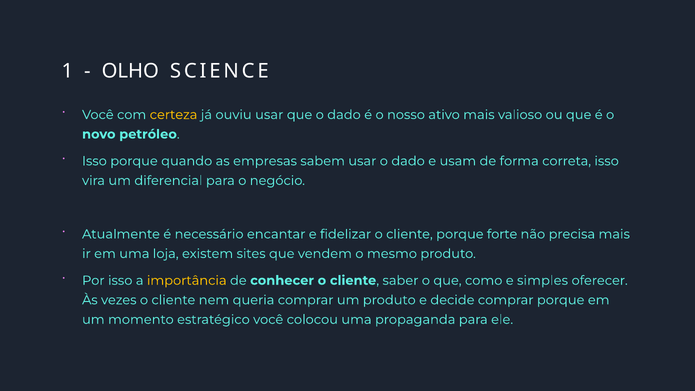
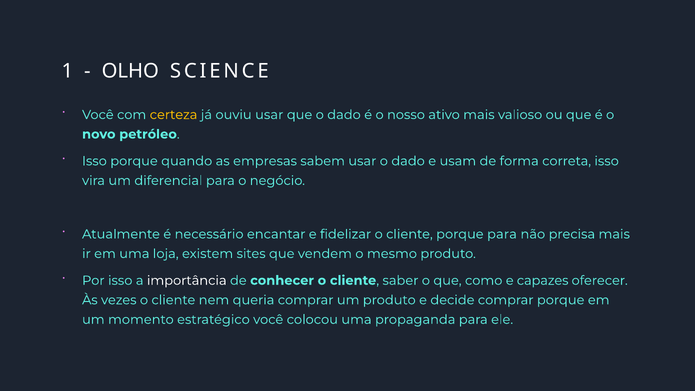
porque forte: forte -> para
importância colour: yellow -> white
simples: simples -> capazes
